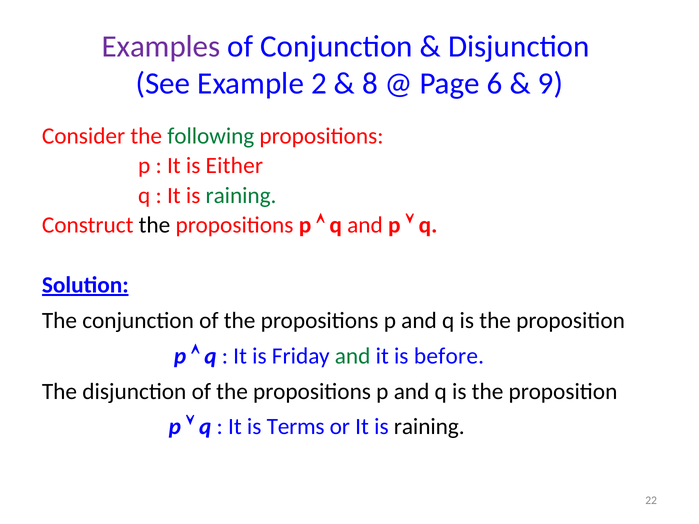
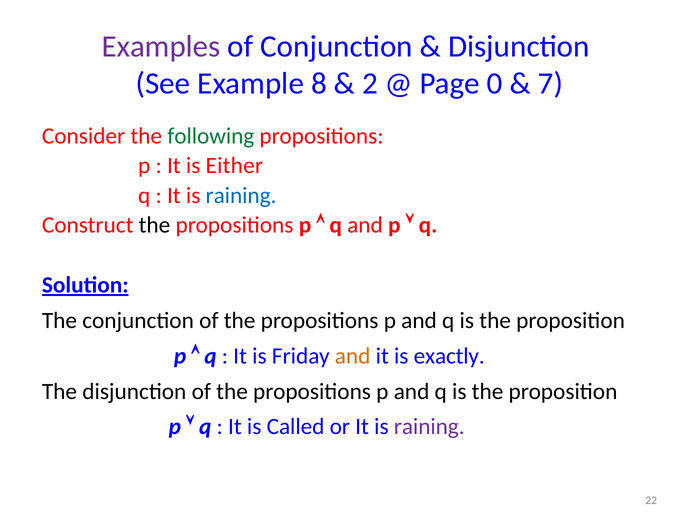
2: 2 -> 8
8: 8 -> 2
6: 6 -> 0
9: 9 -> 7
raining at (241, 196) colour: green -> blue
and at (353, 356) colour: green -> orange
before: before -> exactly
Terms: Terms -> Called
raining at (429, 427) colour: black -> purple
